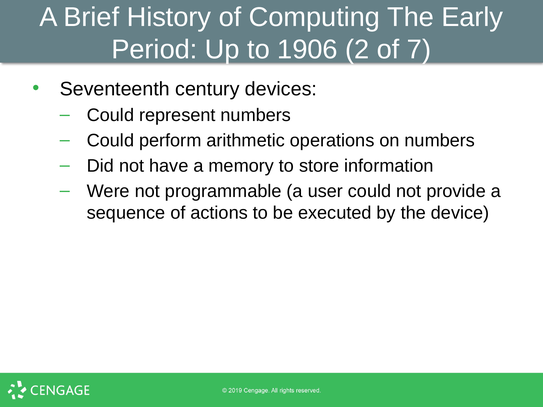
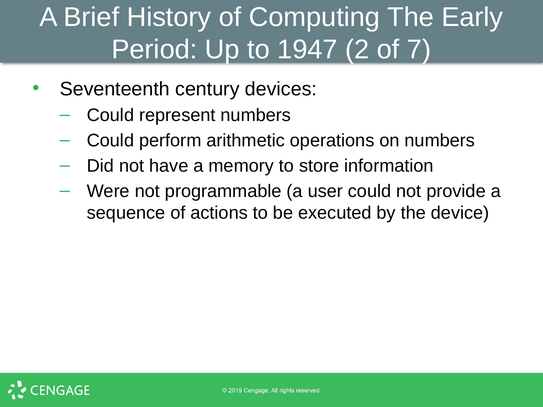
1906: 1906 -> 1947
